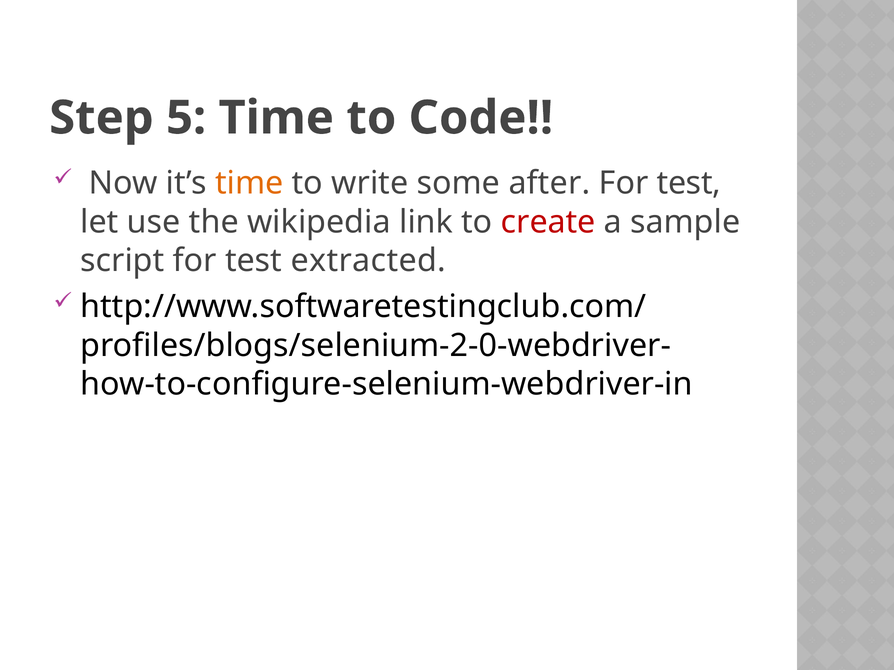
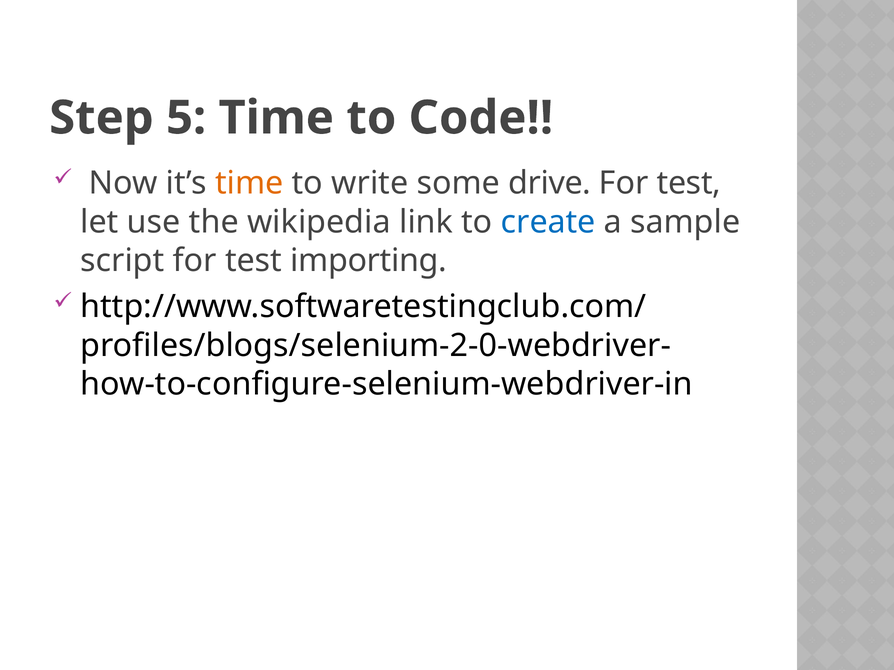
after: after -> drive
create colour: red -> blue
extracted: extracted -> importing
